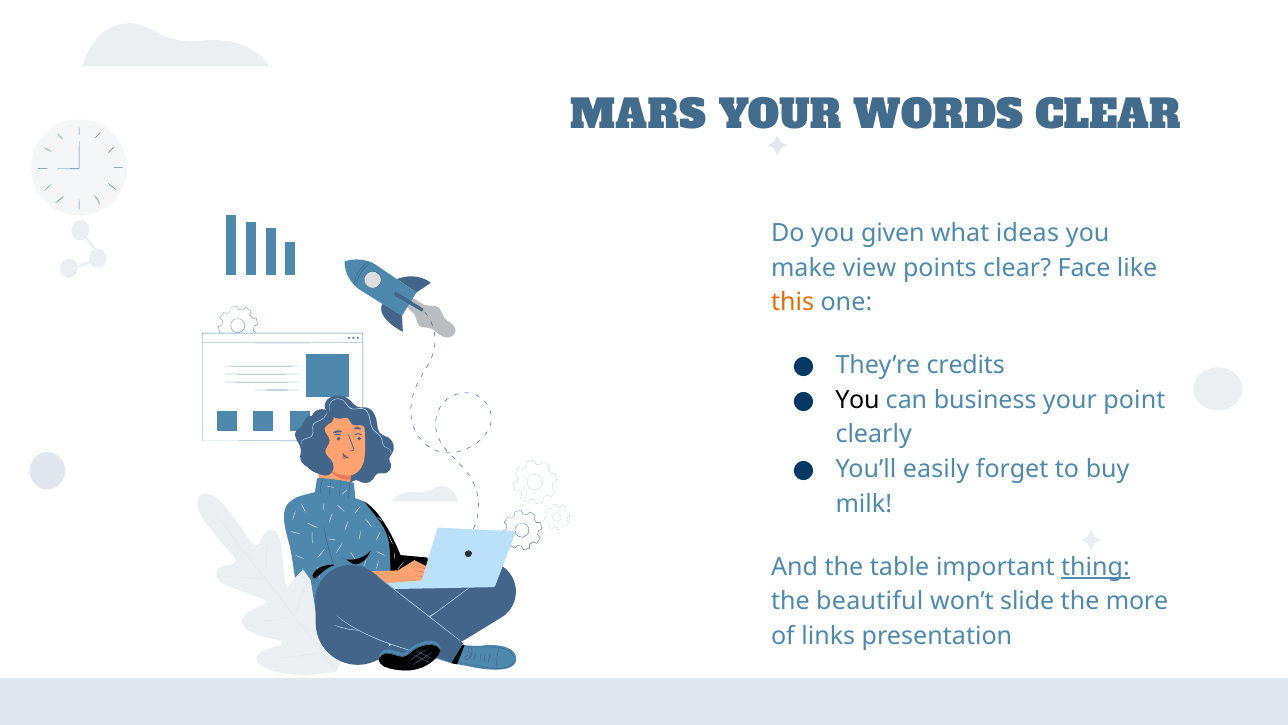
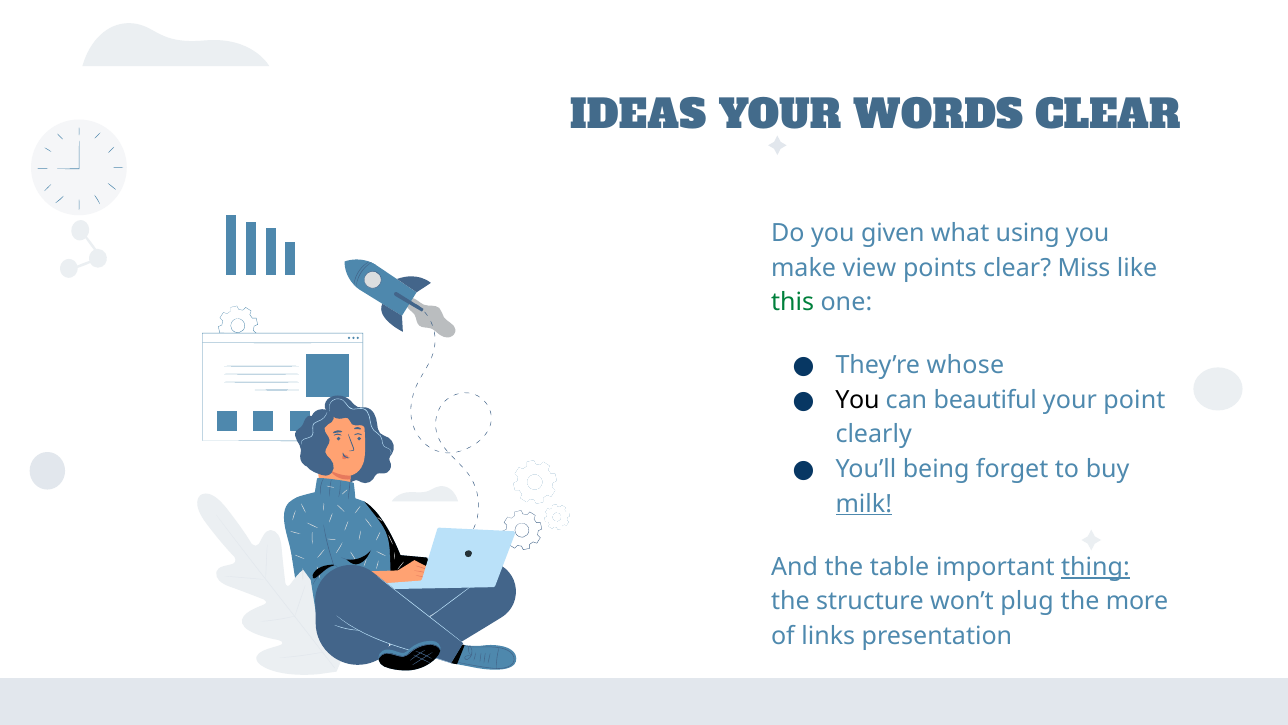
MARS: MARS -> IDEAS
ideas: ideas -> using
Face: Face -> Miss
this colour: orange -> green
credits: credits -> whose
business: business -> beautiful
easily: easily -> being
milk underline: none -> present
beautiful: beautiful -> structure
slide: slide -> plug
